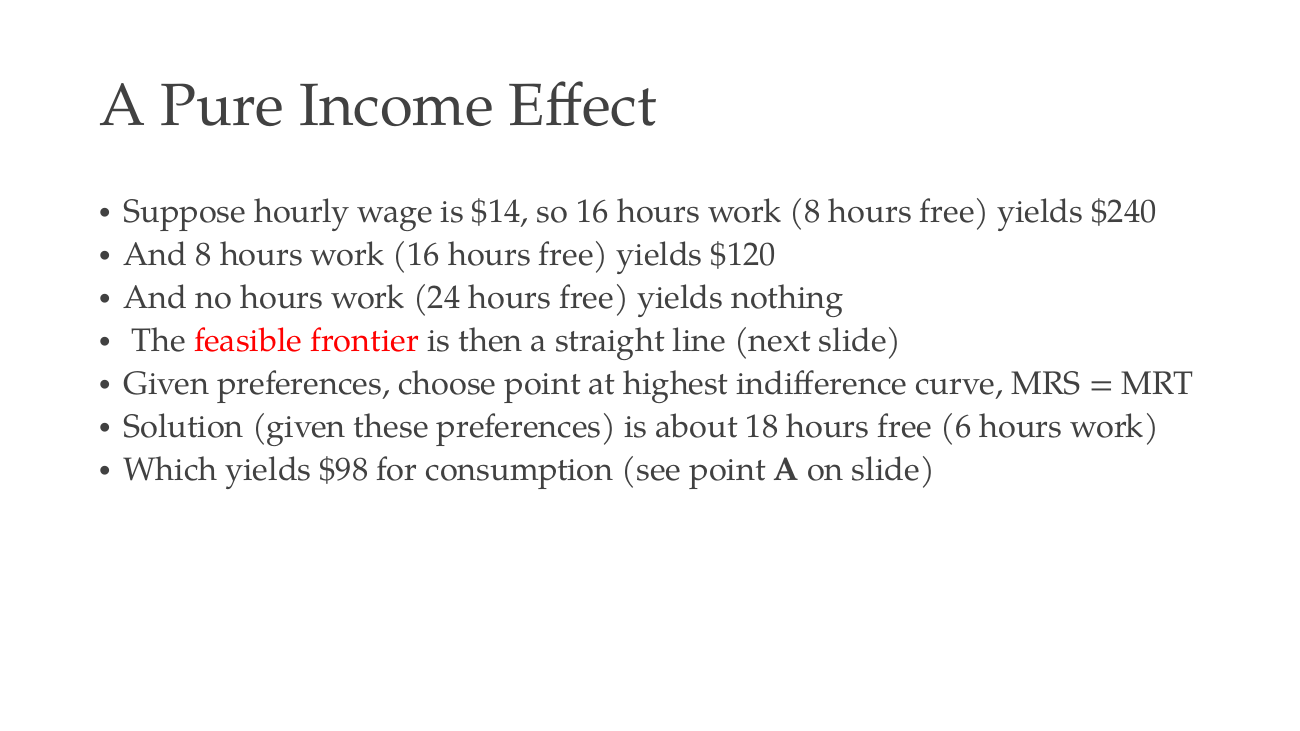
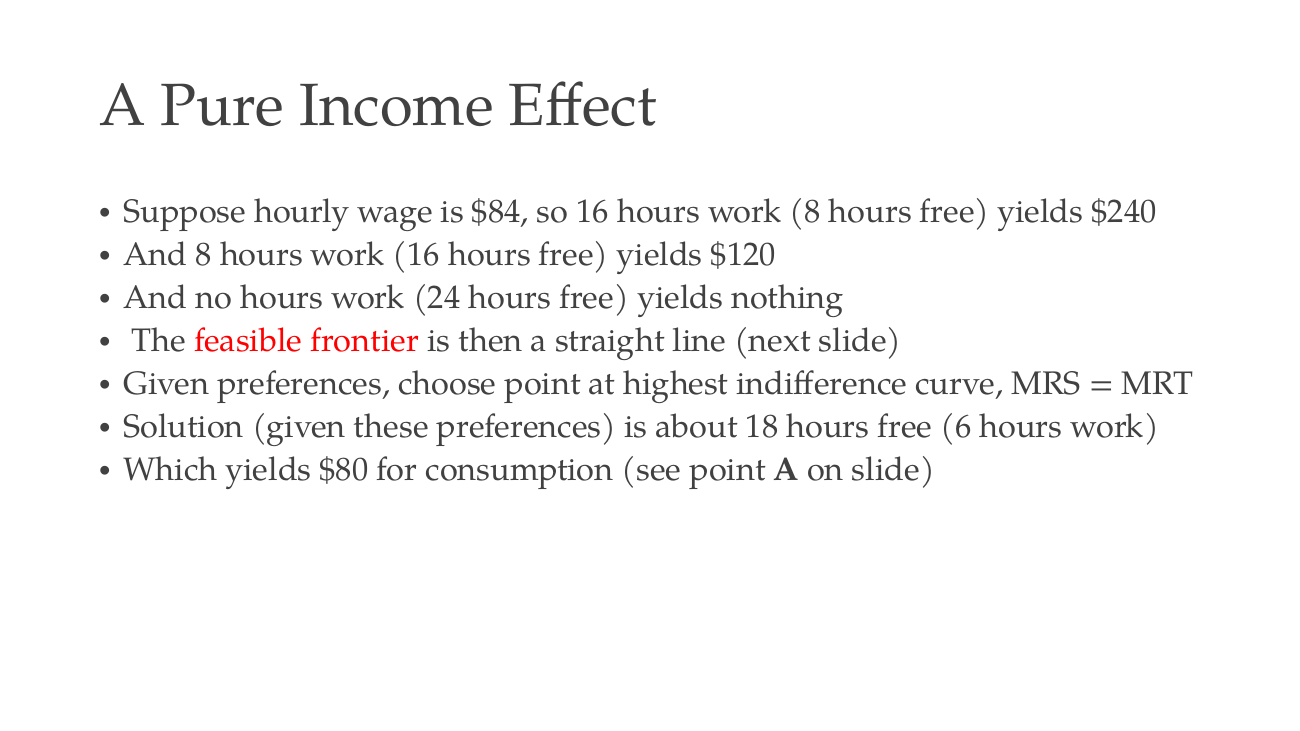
$14: $14 -> $84
$98: $98 -> $80
